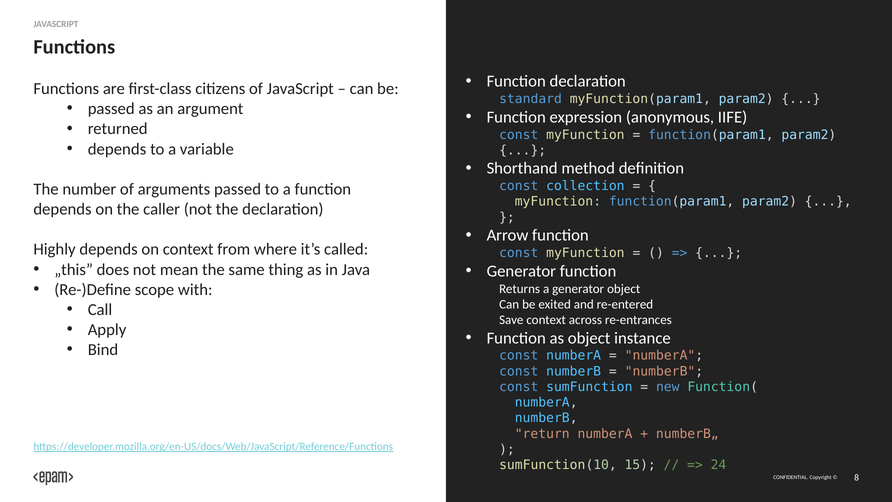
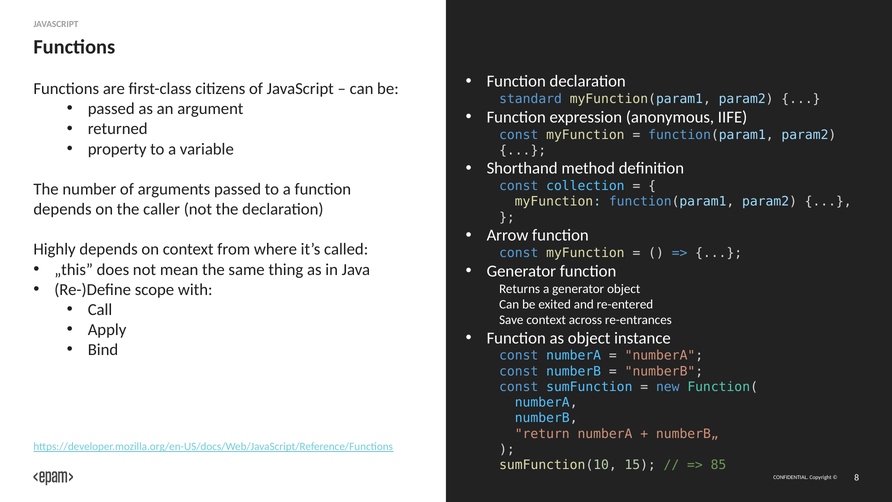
depends at (117, 149): depends -> property
24: 24 -> 85
